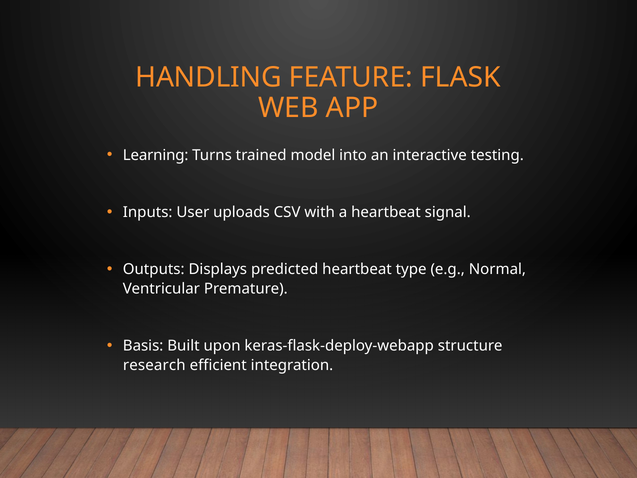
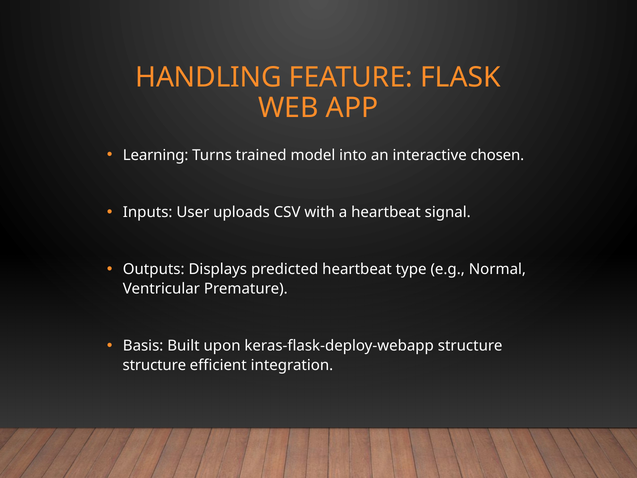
testing: testing -> chosen
research at (154, 365): research -> structure
